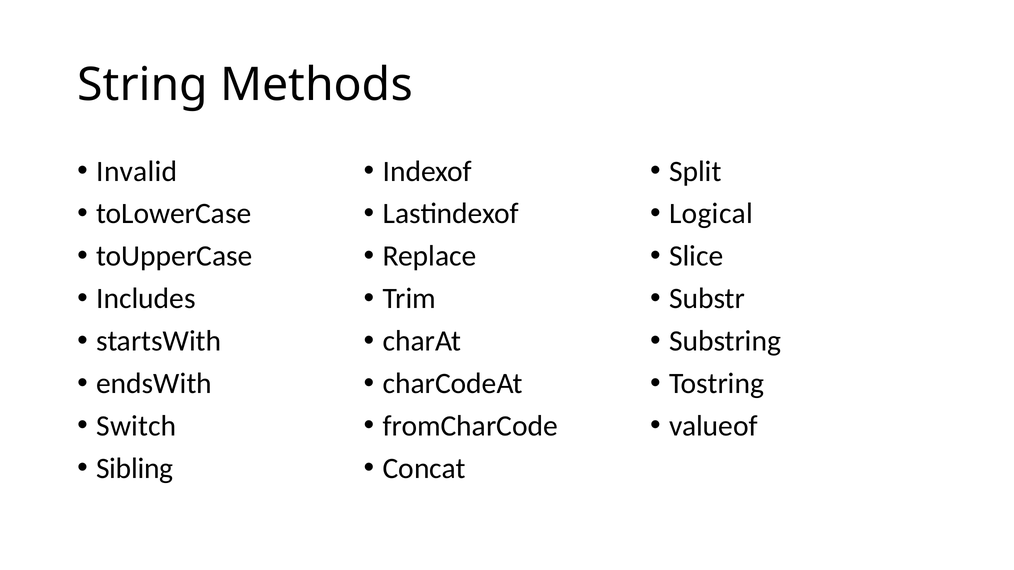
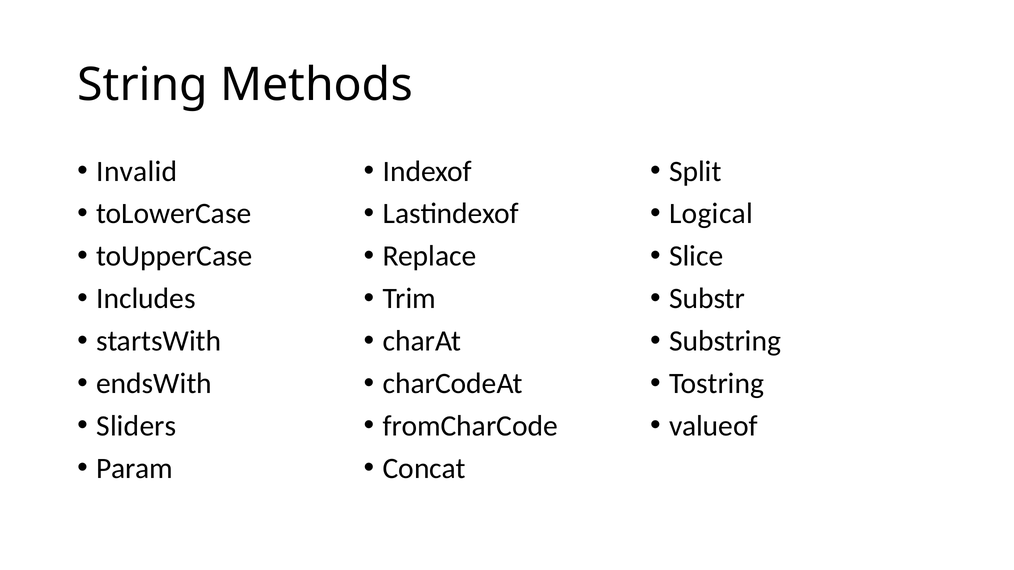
Switch: Switch -> Sliders
Sibling: Sibling -> Param
